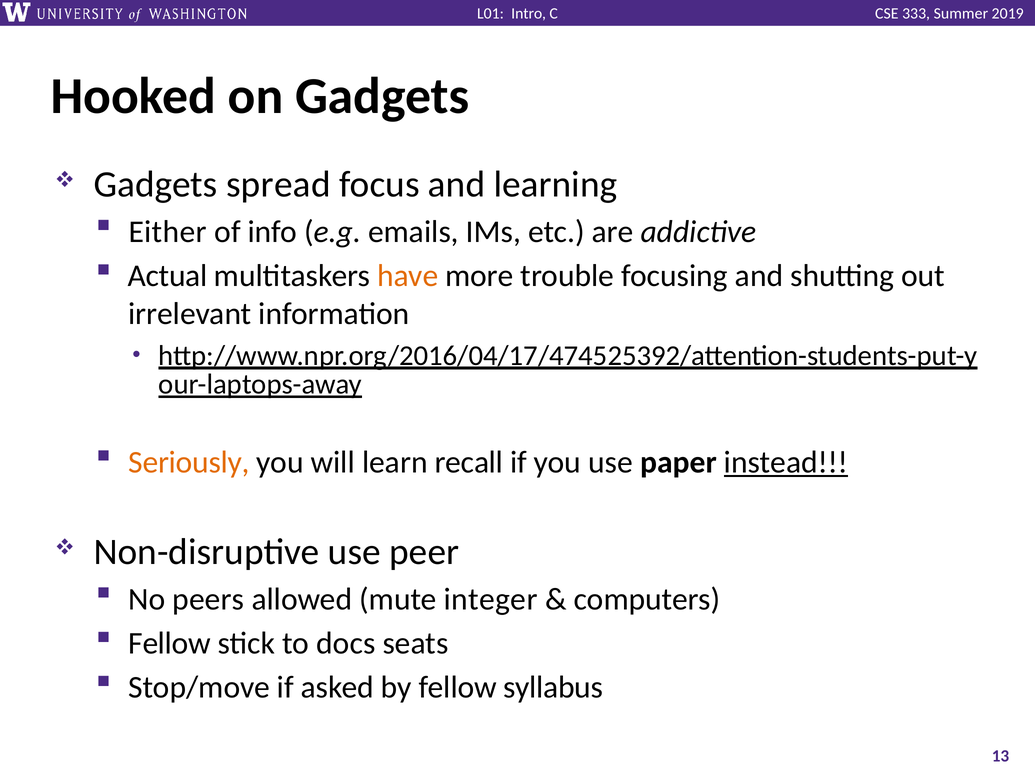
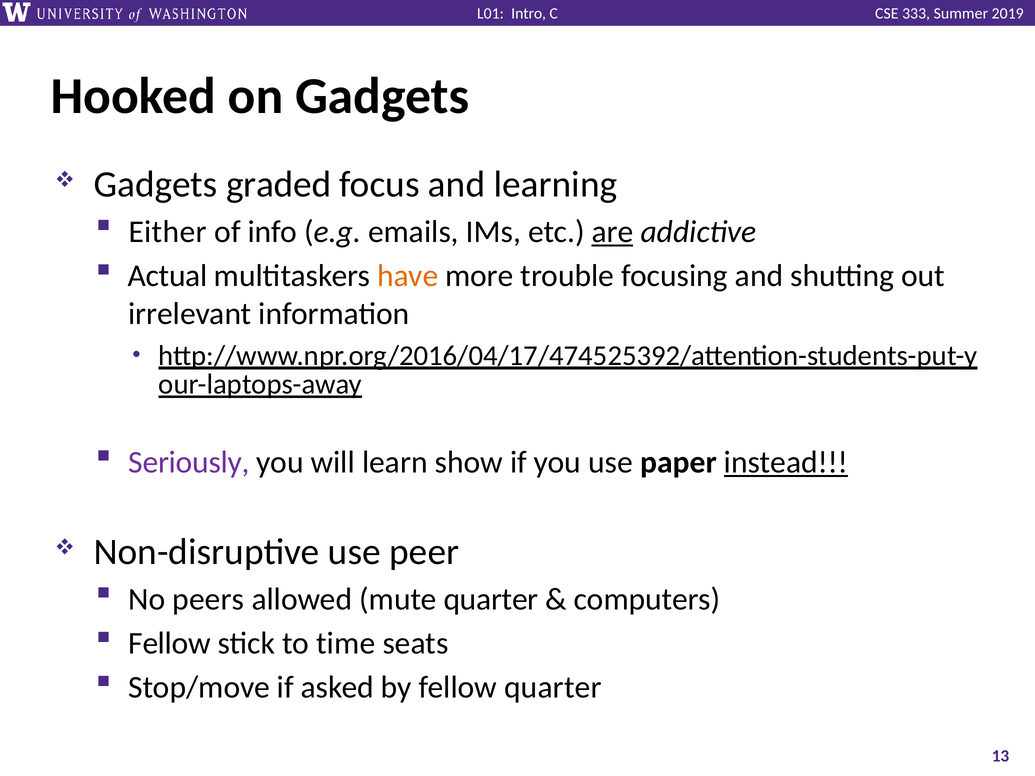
spread: spread -> graded
are underline: none -> present
Seriously colour: orange -> purple
recall: recall -> show
mute integer: integer -> quarter
docs: docs -> time
fellow syllabus: syllabus -> quarter
